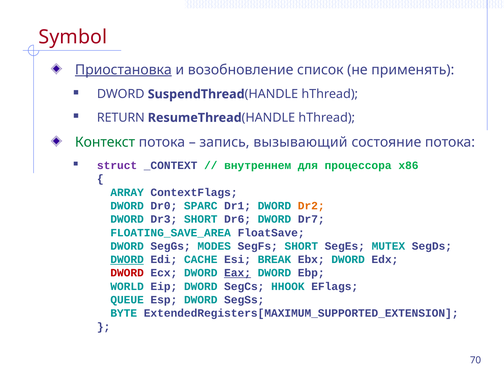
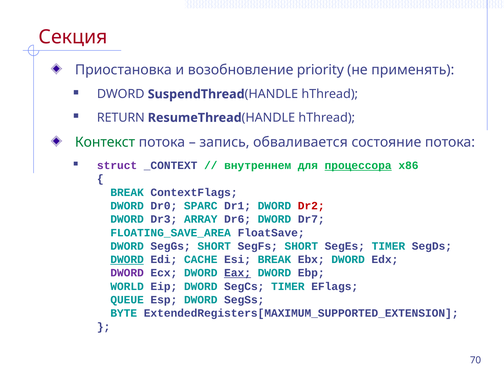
Symbol: Symbol -> Секция
Приостановка underline: present -> none
список: список -> priority
вызывающий: вызывающий -> обваливается
процессора underline: none -> present
ARRAY at (127, 192): ARRAY -> BREAK
Dr2 colour: orange -> red
Dr3 SHORT: SHORT -> ARRAY
SegGs MODES: MODES -> SHORT
SegEs MUTEX: MUTEX -> TIMER
DWORD at (127, 273) colour: red -> purple
SegCs HHOOK: HHOOK -> TIMER
